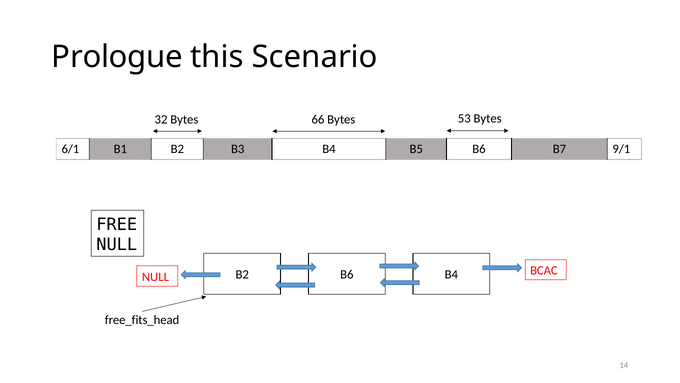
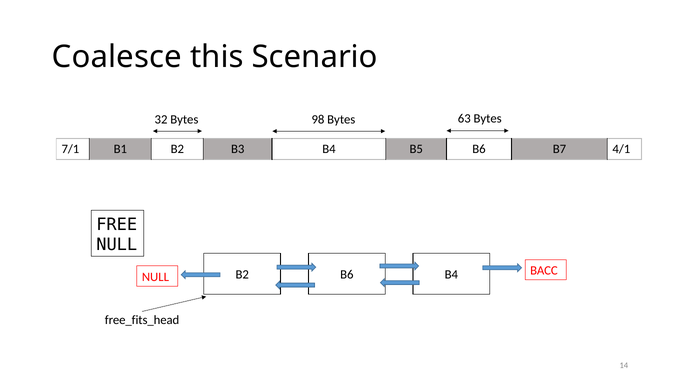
Prologue: Prologue -> Coalesce
66: 66 -> 98
53: 53 -> 63
6/1: 6/1 -> 7/1
9/1: 9/1 -> 4/1
BCAC: BCAC -> BACC
